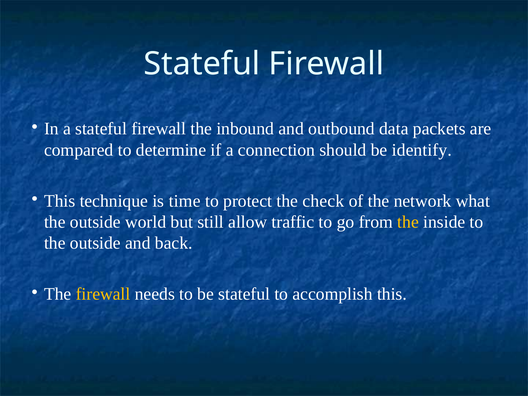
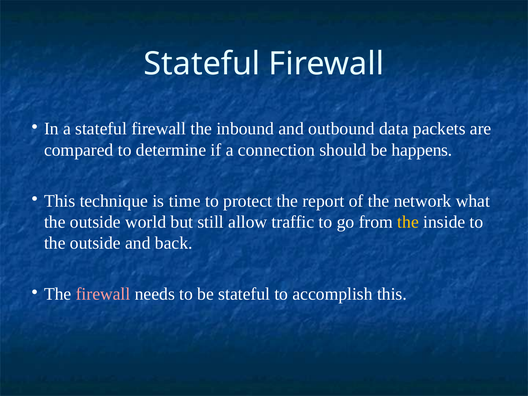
identify: identify -> happens
check: check -> report
firewall at (103, 294) colour: yellow -> pink
